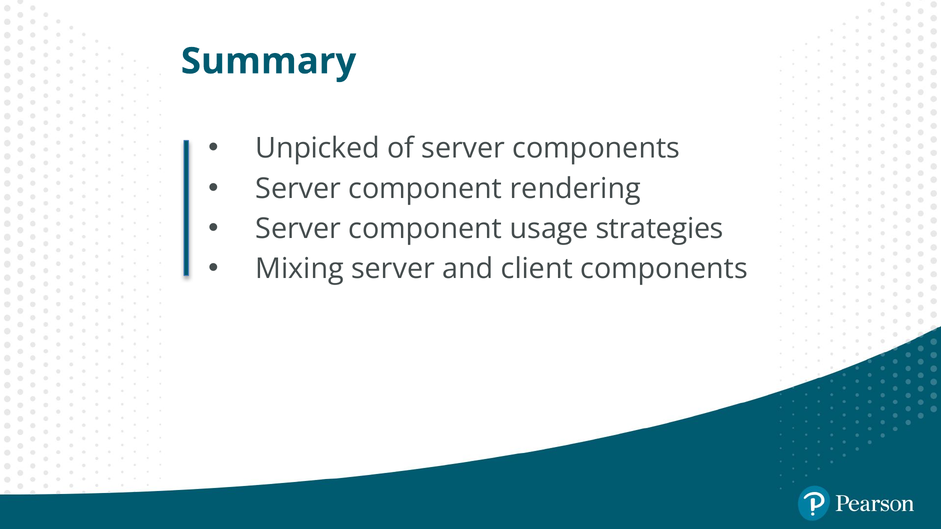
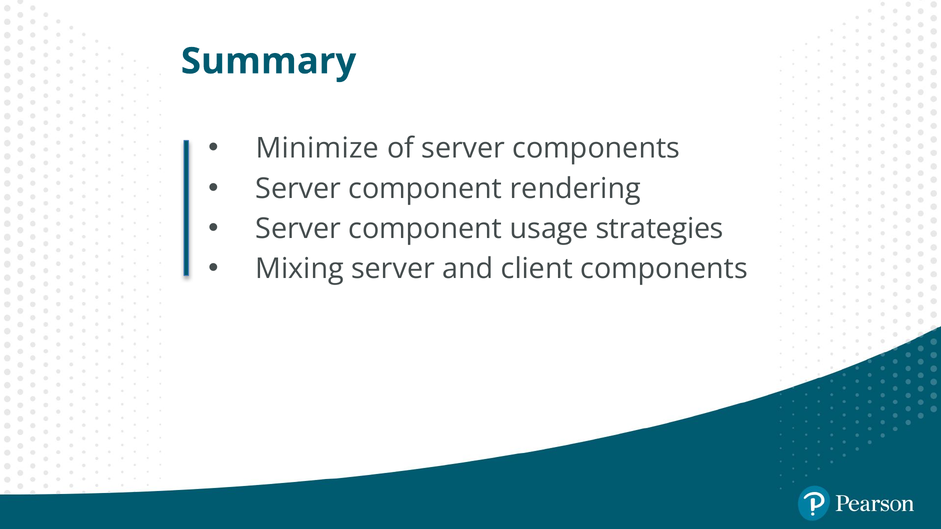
Unpicked: Unpicked -> Minimize
